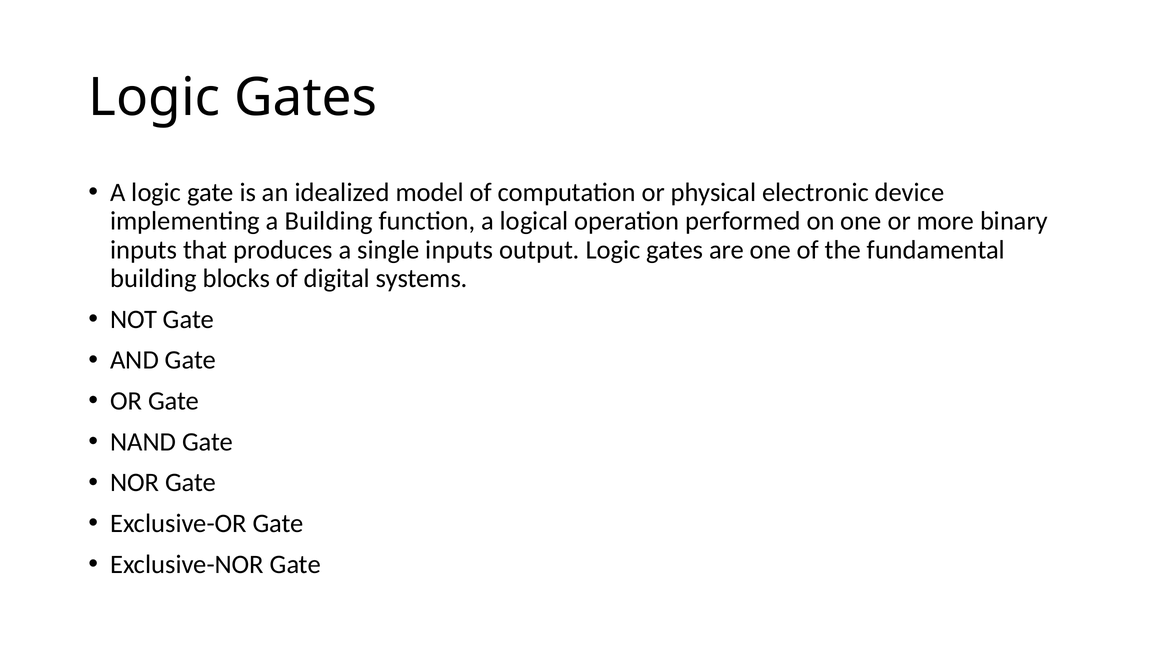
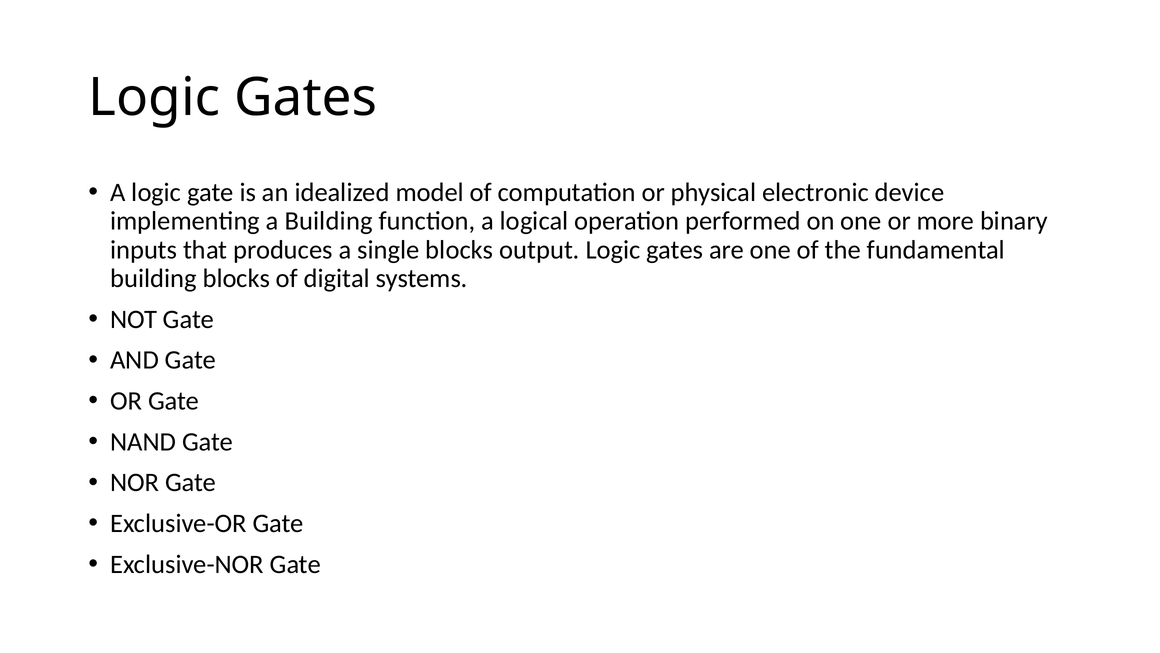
single inputs: inputs -> blocks
